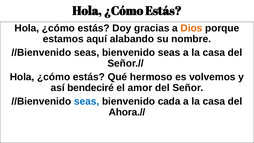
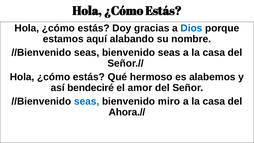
Dios colour: orange -> blue
volvemos: volvemos -> alabemos
cada: cada -> miro
